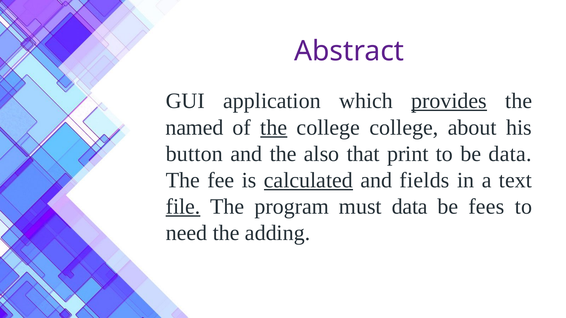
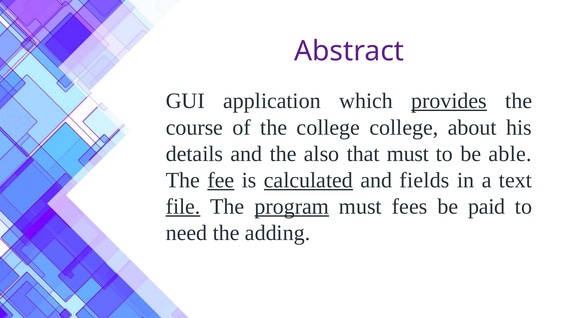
named: named -> course
the at (274, 128) underline: present -> none
button: button -> details
that print: print -> must
be data: data -> able
fee underline: none -> present
program underline: none -> present
must data: data -> fees
fees: fees -> paid
